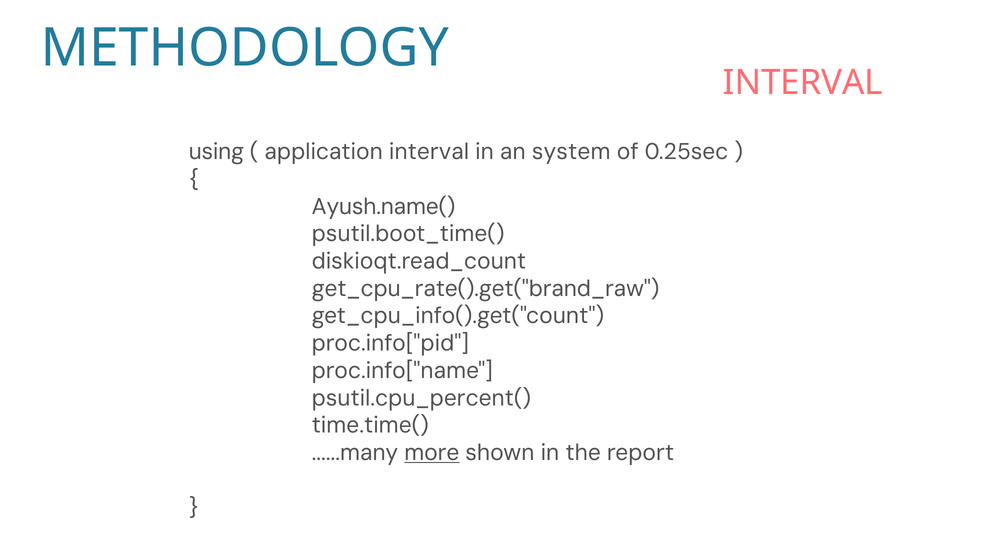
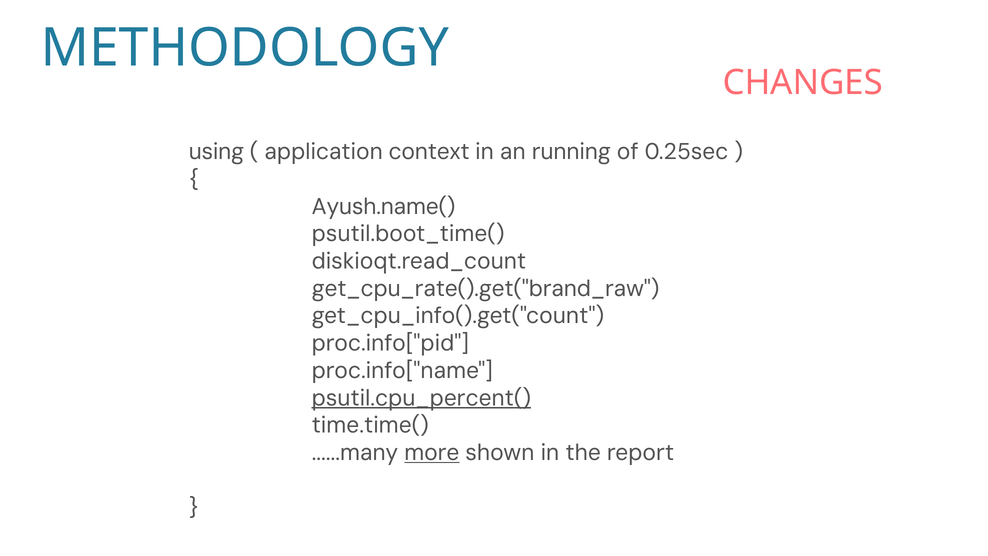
INTERVAL at (803, 83): INTERVAL -> CHANGES
application interval: interval -> context
system: system -> running
psutil.cpu_percent( underline: none -> present
